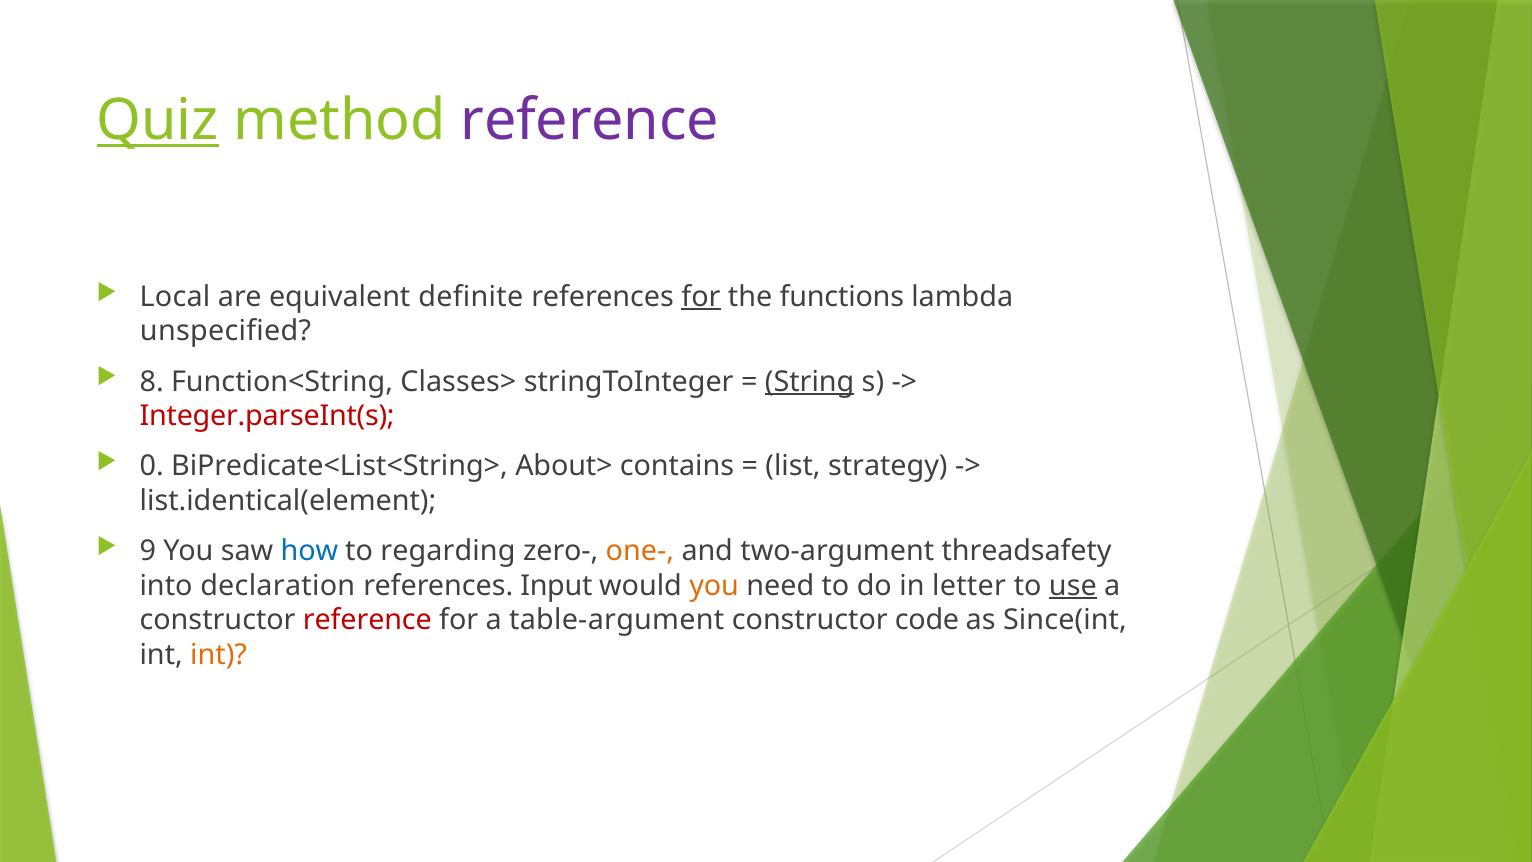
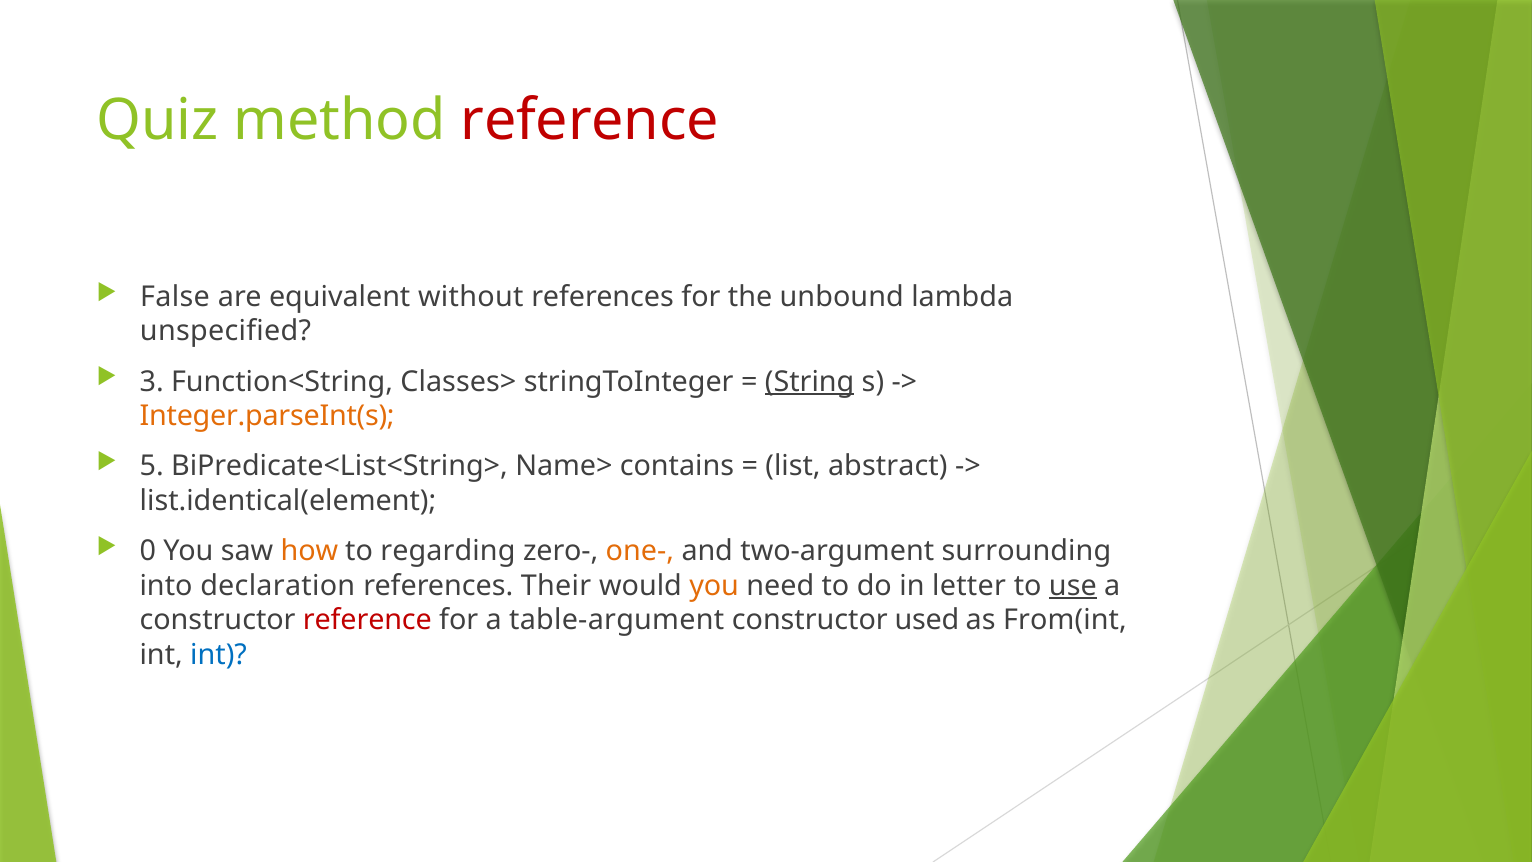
Quiz underline: present -> none
reference at (590, 121) colour: purple -> red
Local: Local -> False
definite: definite -> without
for at (701, 296) underline: present -> none
functions: functions -> unbound
8: 8 -> 3
Integer.parseInt(s colour: red -> orange
0: 0 -> 5
About>: About> -> Name>
strategy: strategy -> abstract
9: 9 -> 0
how colour: blue -> orange
threadsafety: threadsafety -> surrounding
Input: Input -> Their
code: code -> used
Since(int: Since(int -> From(int
int at (219, 655) colour: orange -> blue
